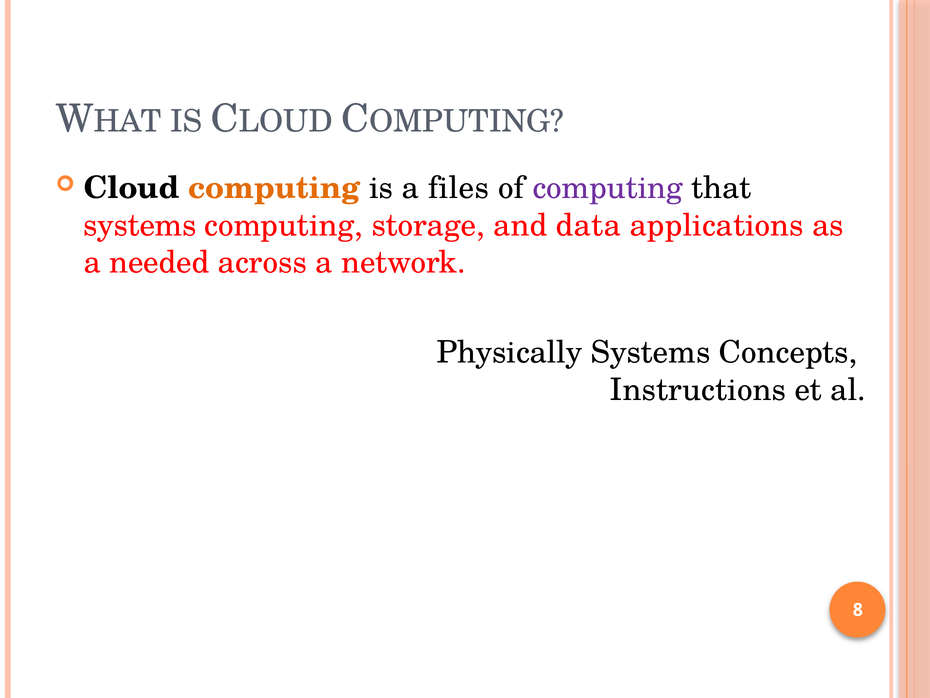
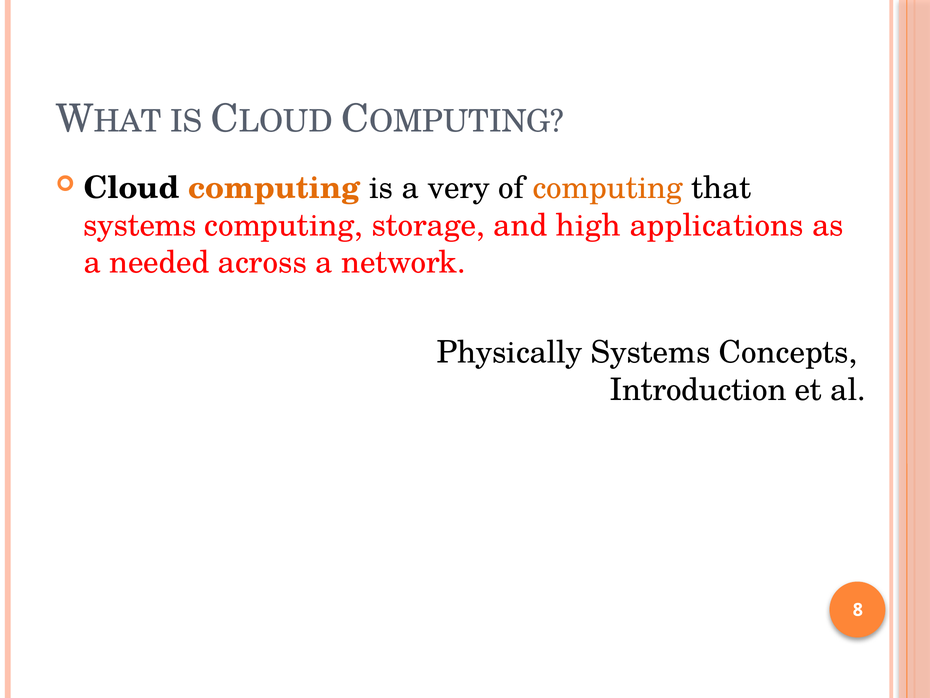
files: files -> very
computing at (608, 188) colour: purple -> orange
data: data -> high
Instructions: Instructions -> Introduction
